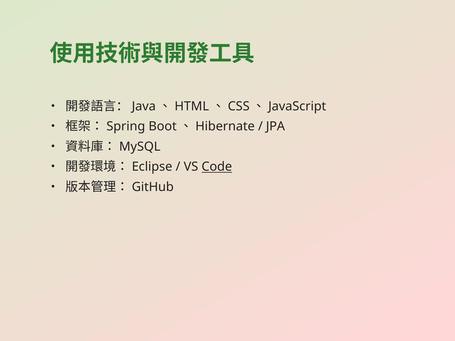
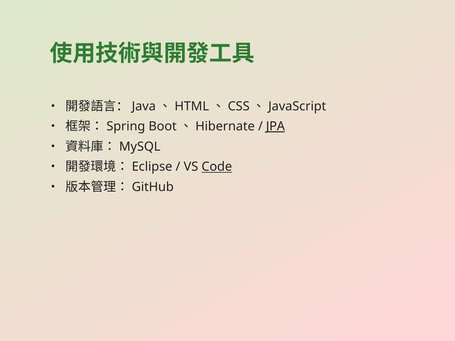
JPA underline: none -> present
